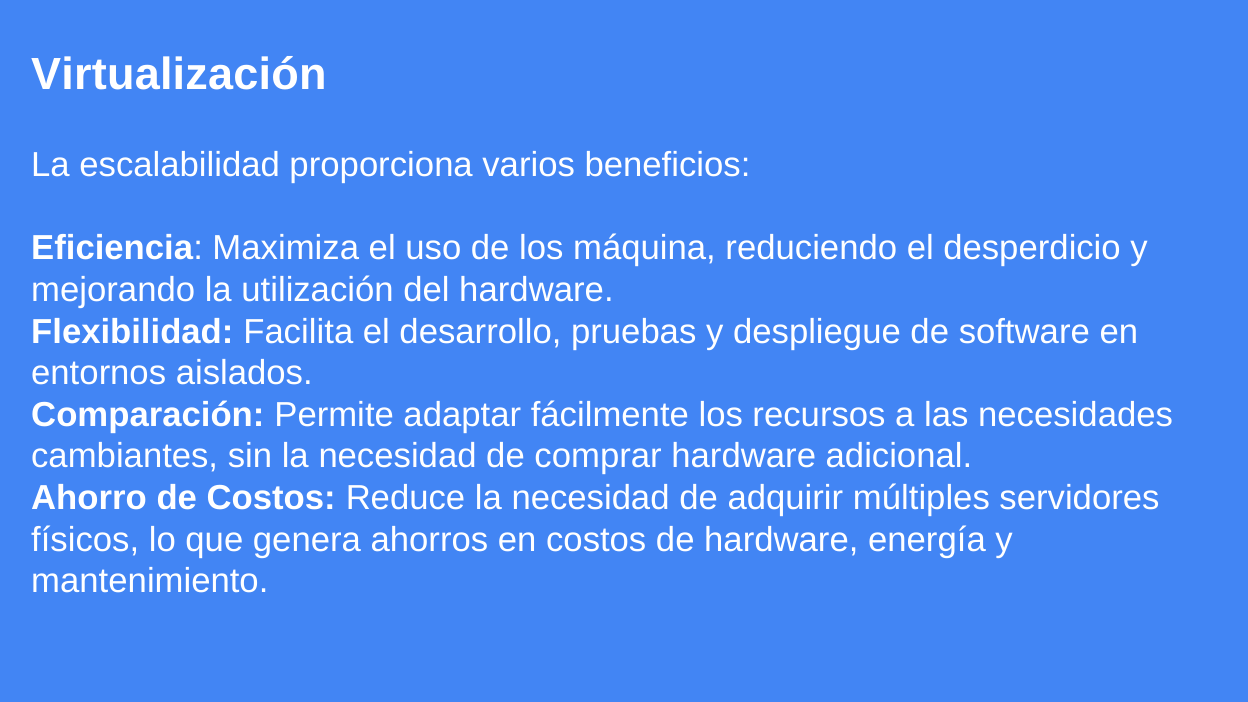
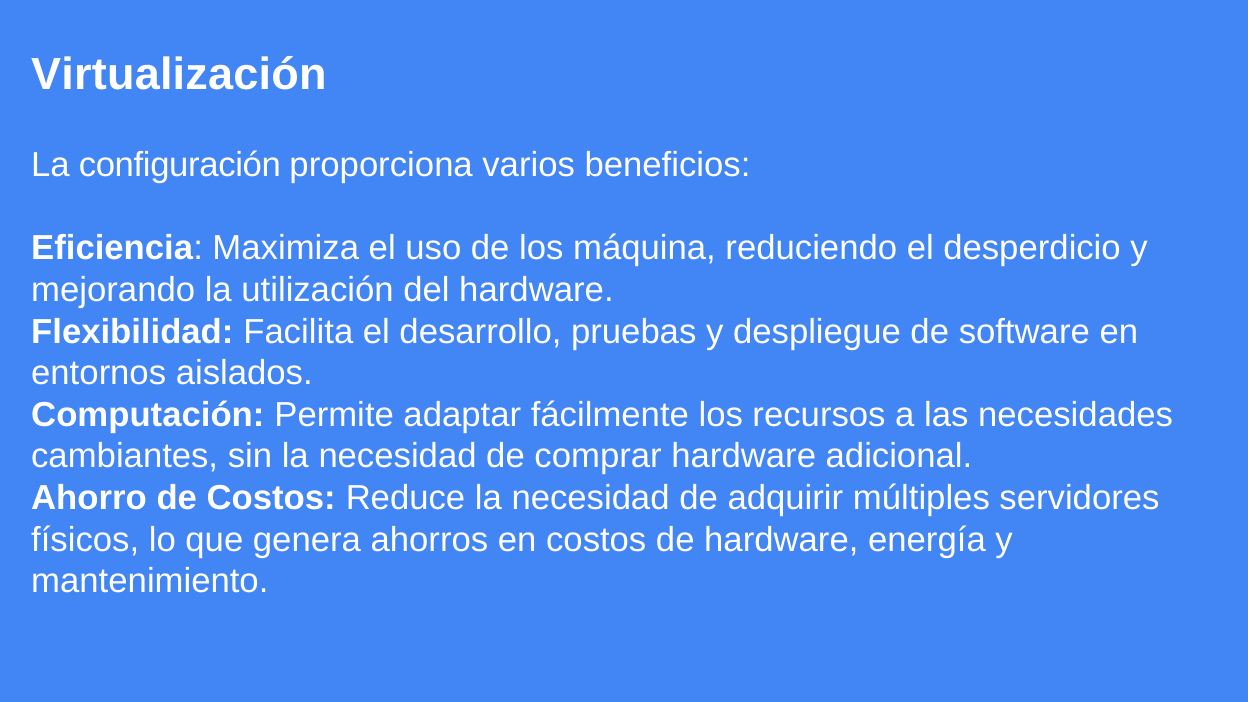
escalabilidad: escalabilidad -> configuración
Comparación: Comparación -> Computación
